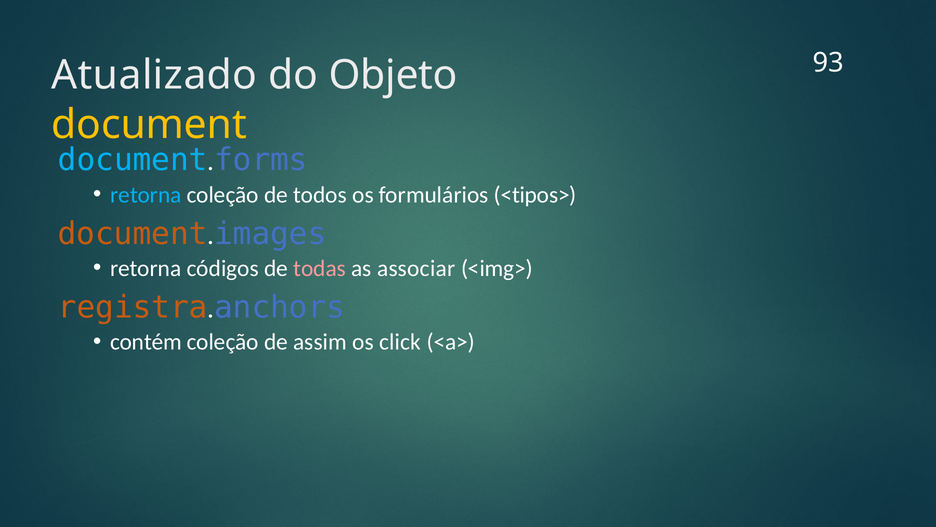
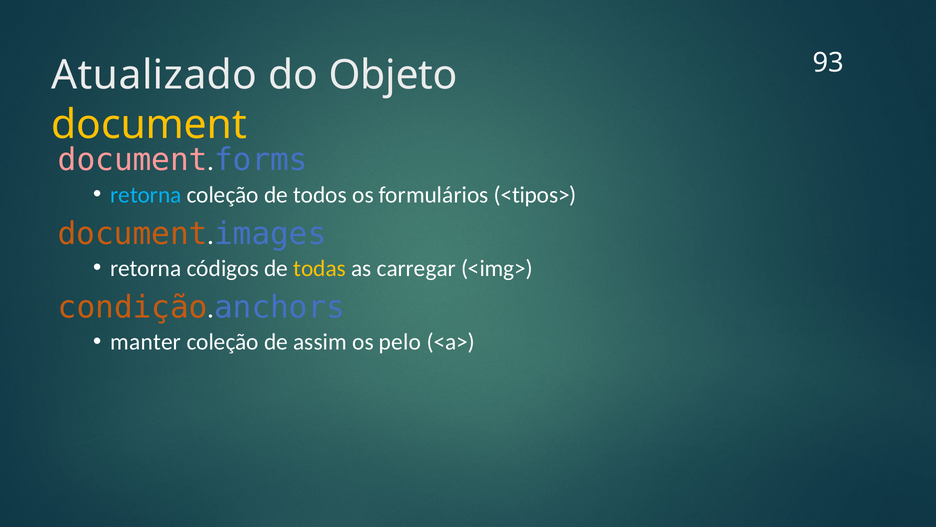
document at (133, 160) colour: light blue -> pink
todas colour: pink -> yellow
associar: associar -> carregar
registra: registra -> condição
contém: contém -> manter
click: click -> pelo
